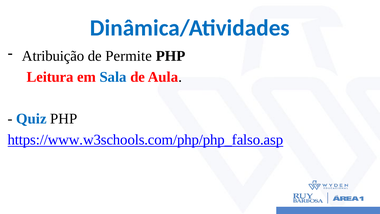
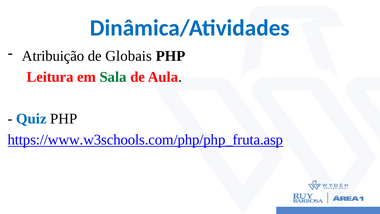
Permite: Permite -> Globais
Sala colour: blue -> green
https://www.w3schools.com/php/php_falso.asp: https://www.w3schools.com/php/php_falso.asp -> https://www.w3schools.com/php/php_fruta.asp
